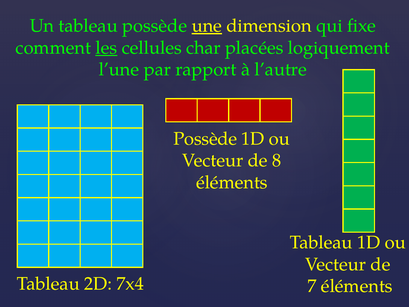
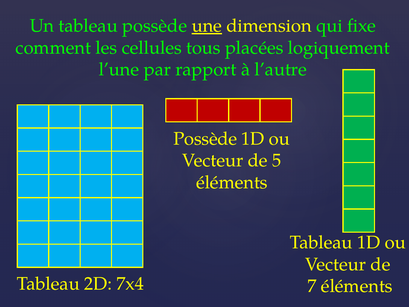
les underline: present -> none
char: char -> tous
8: 8 -> 5
